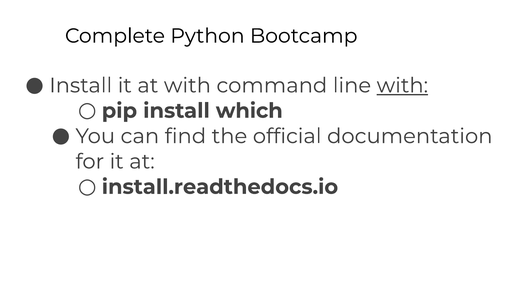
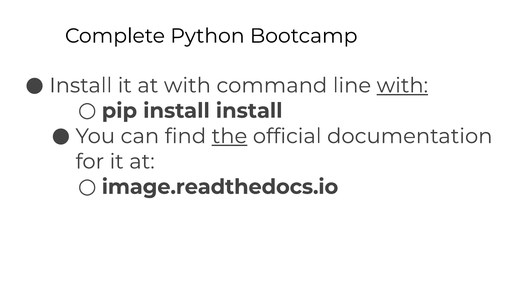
install which: which -> install
the underline: none -> present
install.readthedocs.io: install.readthedocs.io -> image.readthedocs.io
